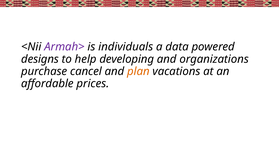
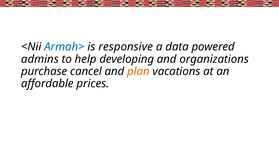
Armah> colour: purple -> blue
individuals: individuals -> responsive
designs: designs -> admins
